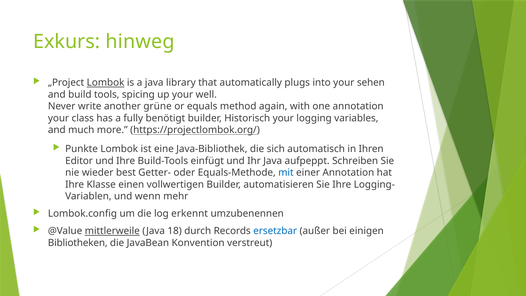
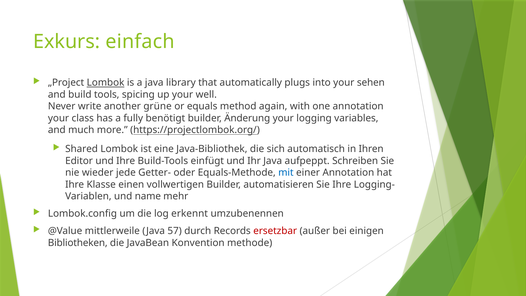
hinweg: hinweg -> einfach
Historisch: Historisch -> Änderung
Punkte: Punkte -> Shared
best: best -> jede
wenn: wenn -> name
mittlerweile underline: present -> none
18: 18 -> 57
ersetzbar colour: blue -> red
verstreut: verstreut -> methode
